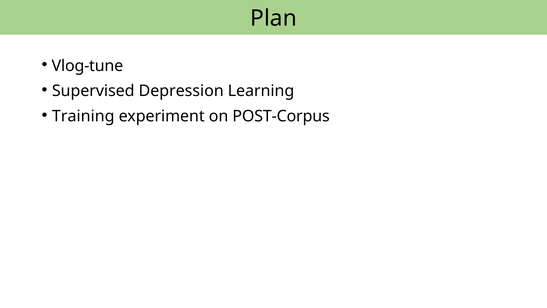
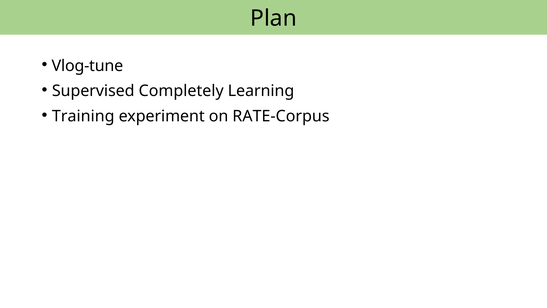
Depression: Depression -> Completely
POST-Corpus: POST-Corpus -> RATE-Corpus
